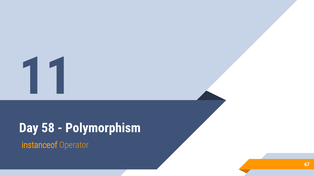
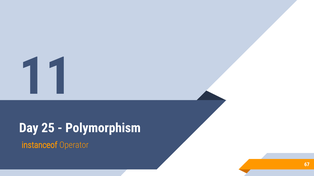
58: 58 -> 25
